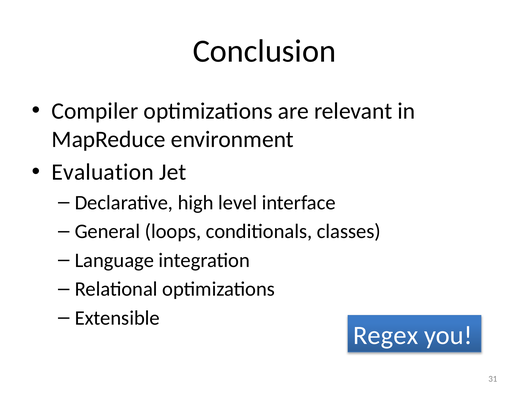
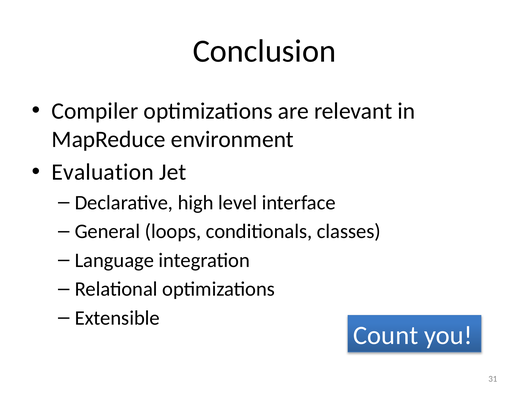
Regex: Regex -> Count
